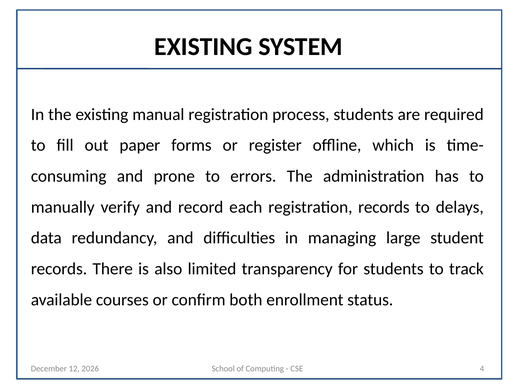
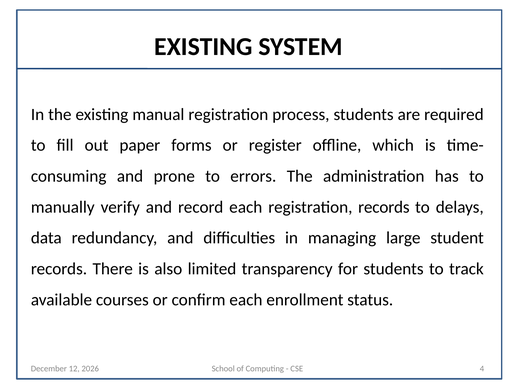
confirm both: both -> each
